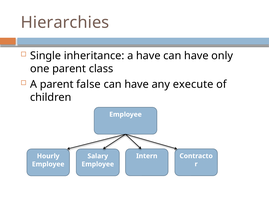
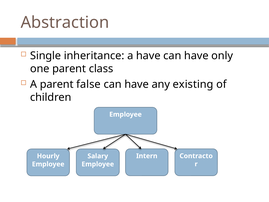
Hierarchies: Hierarchies -> Abstraction
execute: execute -> existing
